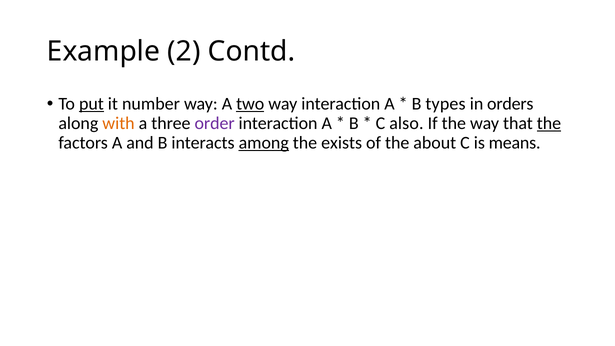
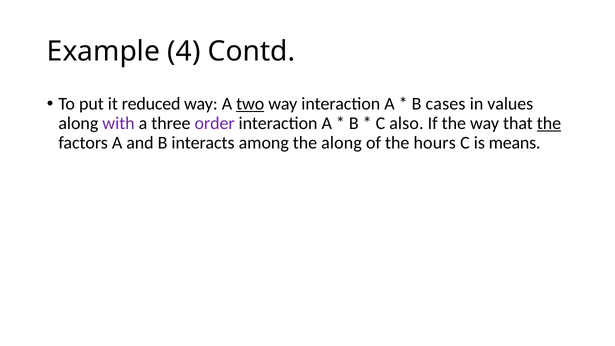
2: 2 -> 4
put underline: present -> none
number: number -> reduced
types: types -> cases
orders: orders -> values
with colour: orange -> purple
among underline: present -> none
the exists: exists -> along
about: about -> hours
